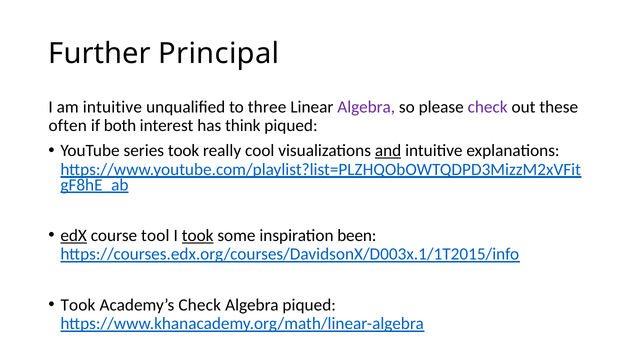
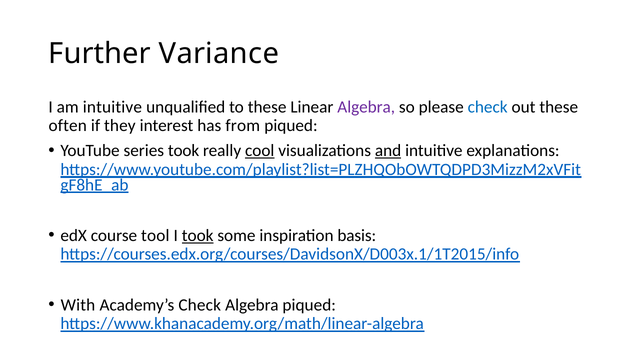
Principal: Principal -> Variance
to three: three -> these
check at (488, 107) colour: purple -> blue
both: both -> they
think: think -> from
cool underline: none -> present
edX underline: present -> none
been: been -> basis
Took at (78, 305): Took -> With
